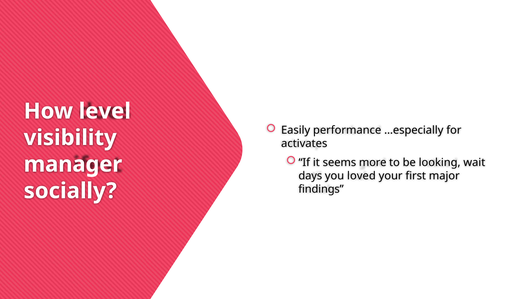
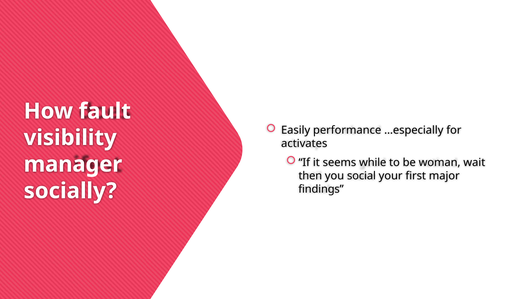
level: level -> fault
more: more -> while
looking: looking -> woman
days: days -> then
loved: loved -> social
